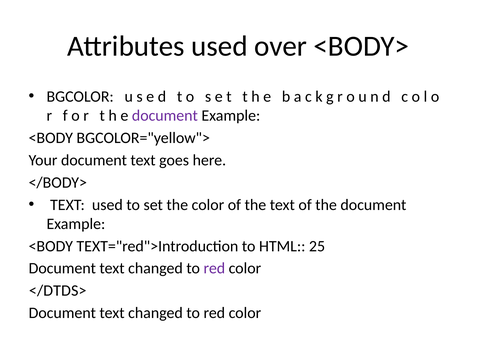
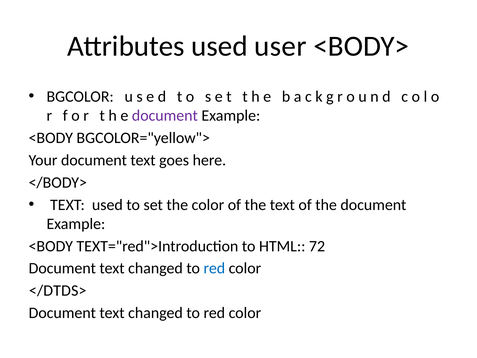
over: over -> user
25: 25 -> 72
red at (214, 268) colour: purple -> blue
